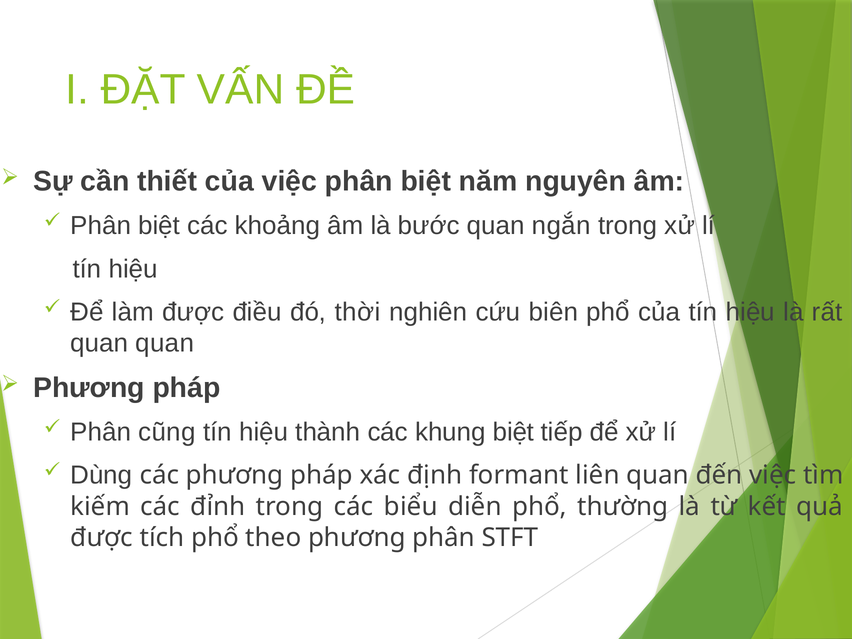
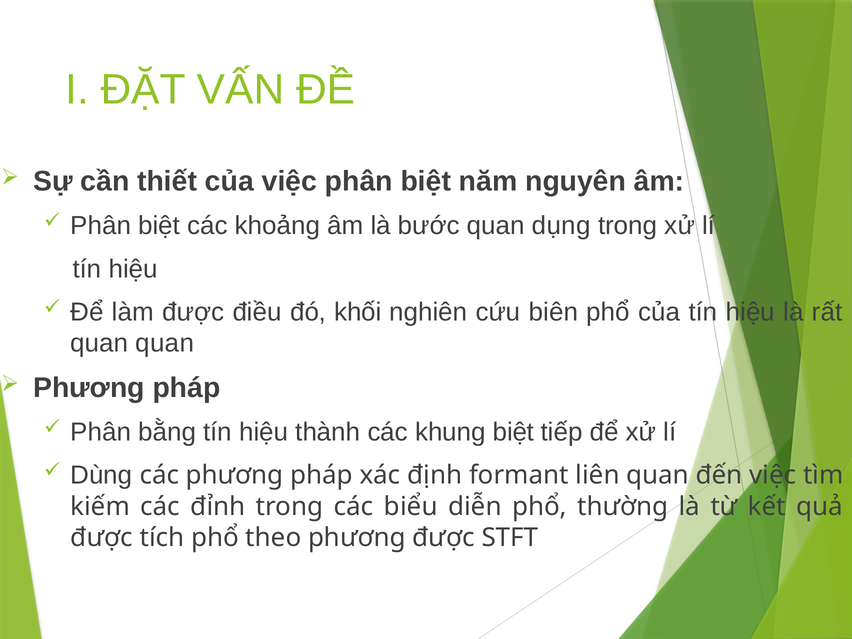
ngắn: ngắn -> dụng
thời: thời -> khối
cũng: cũng -> bằng
phương phân: phân -> được
